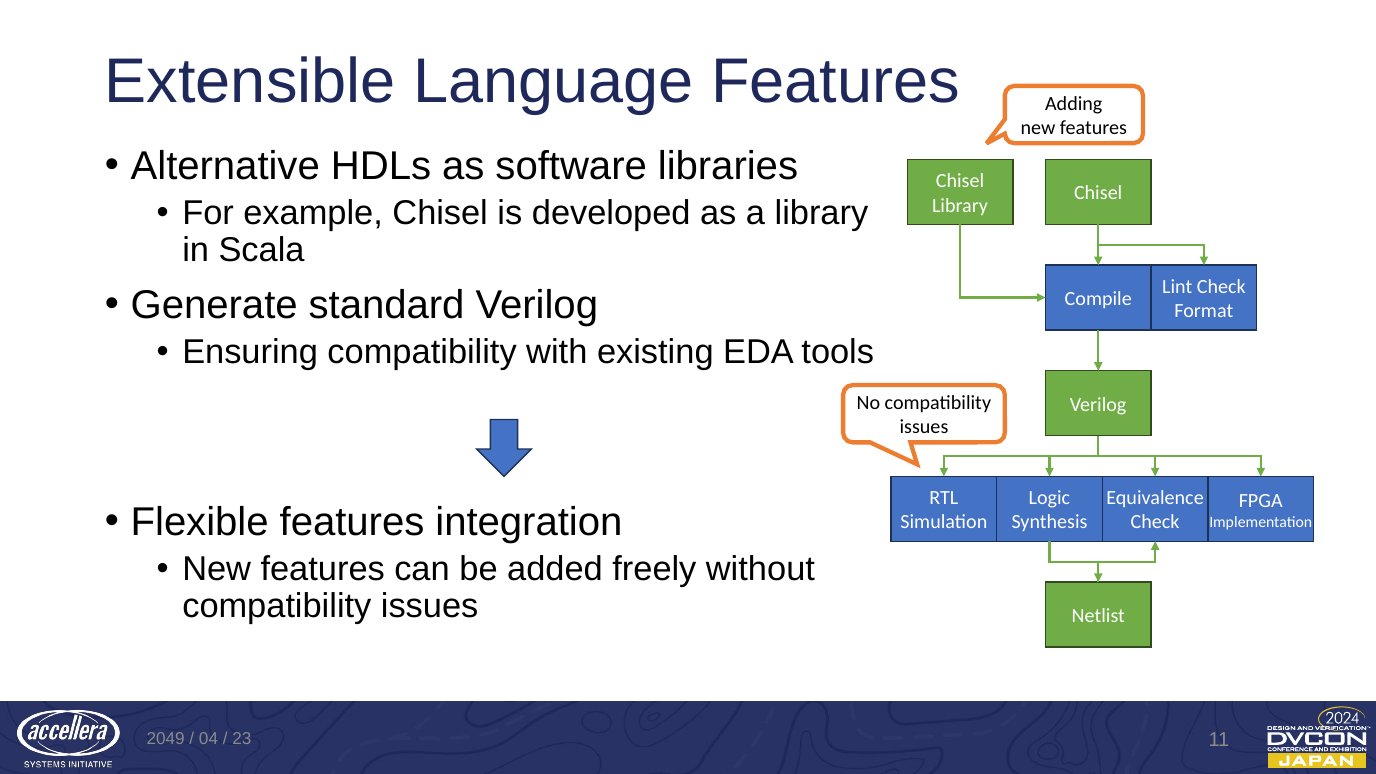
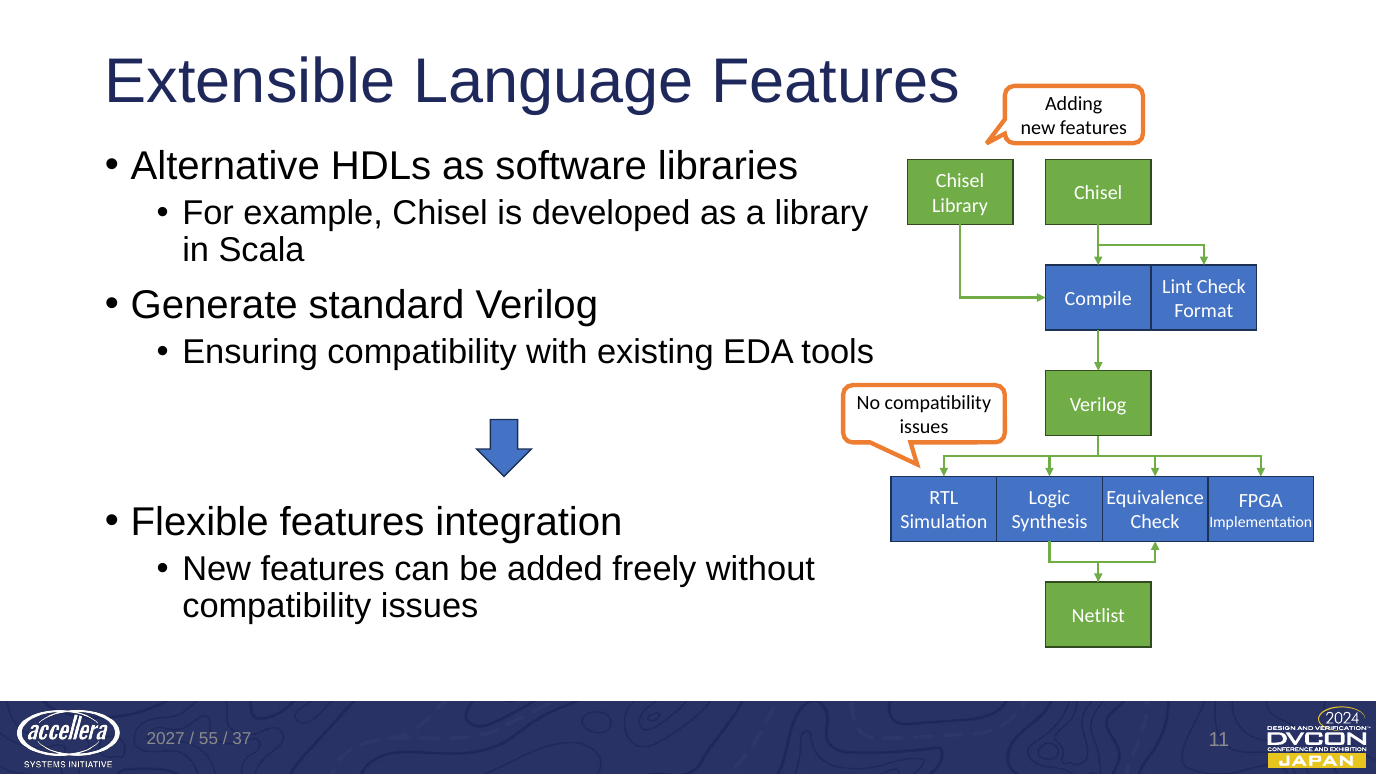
2049: 2049 -> 2027
04: 04 -> 55
23: 23 -> 37
